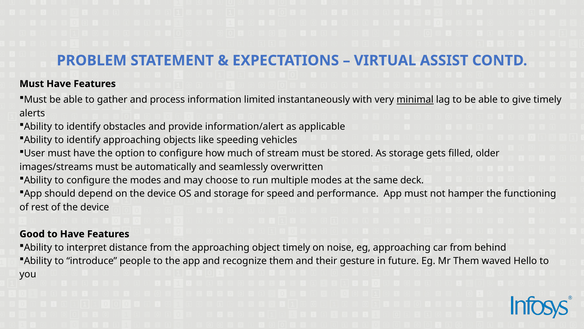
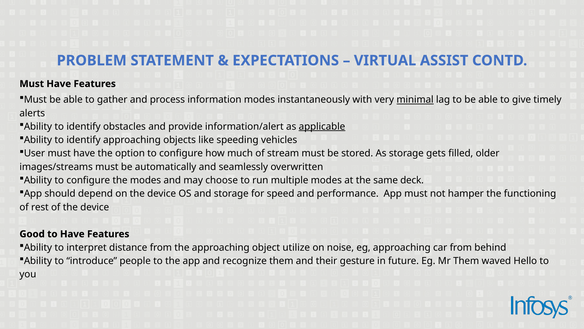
information limited: limited -> modes
applicable underline: none -> present
object timely: timely -> utilize
